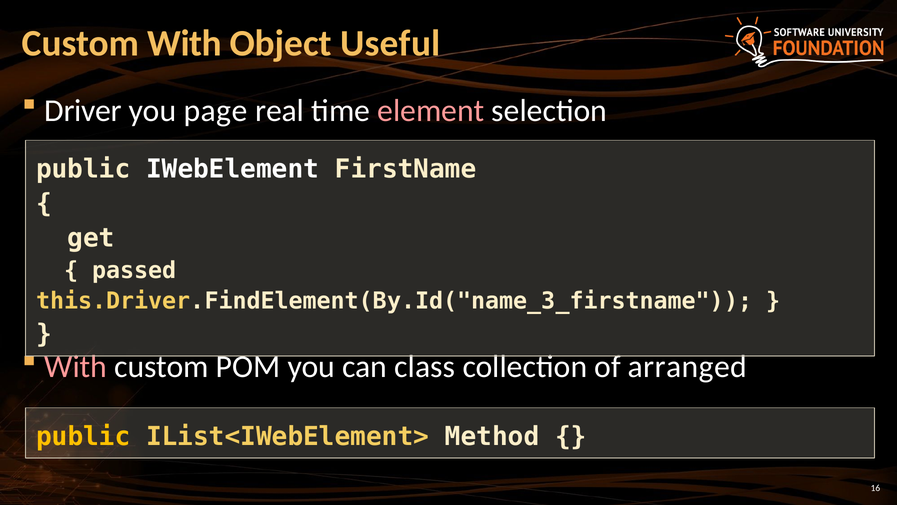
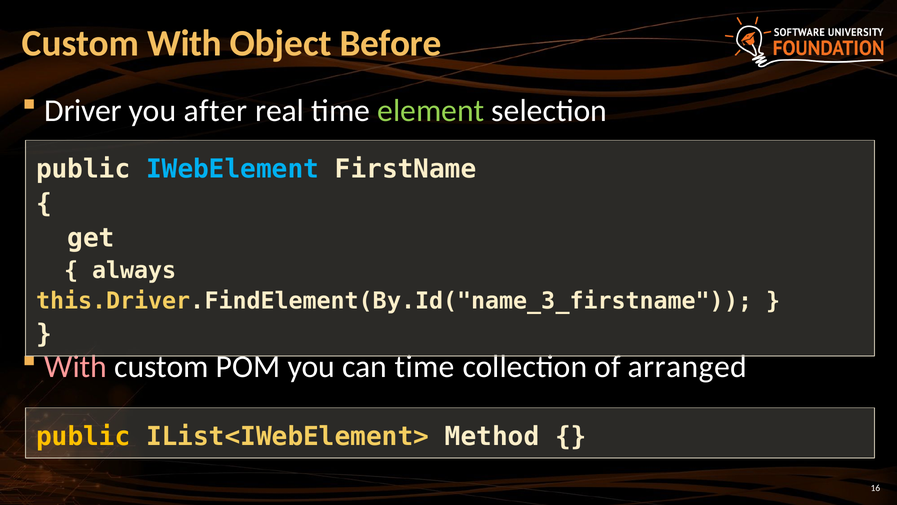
Useful: Useful -> Before
page: page -> after
element colour: pink -> light green
IWebElement colour: white -> light blue
passed: passed -> always
can class: class -> time
